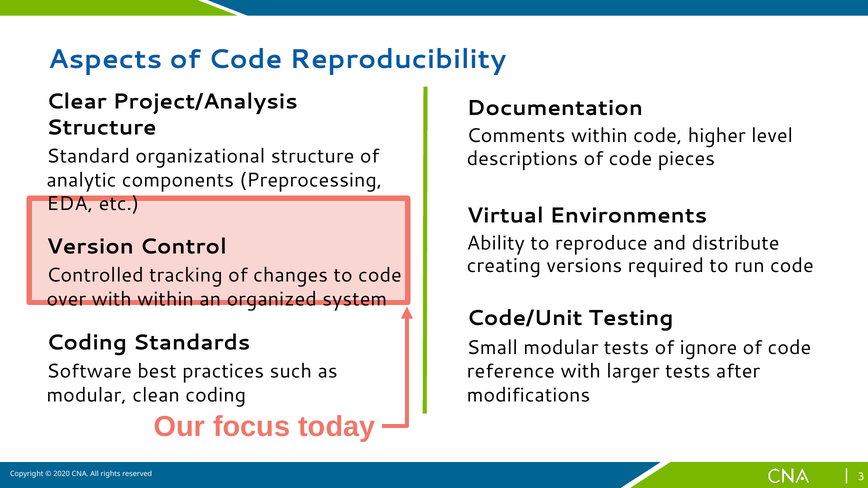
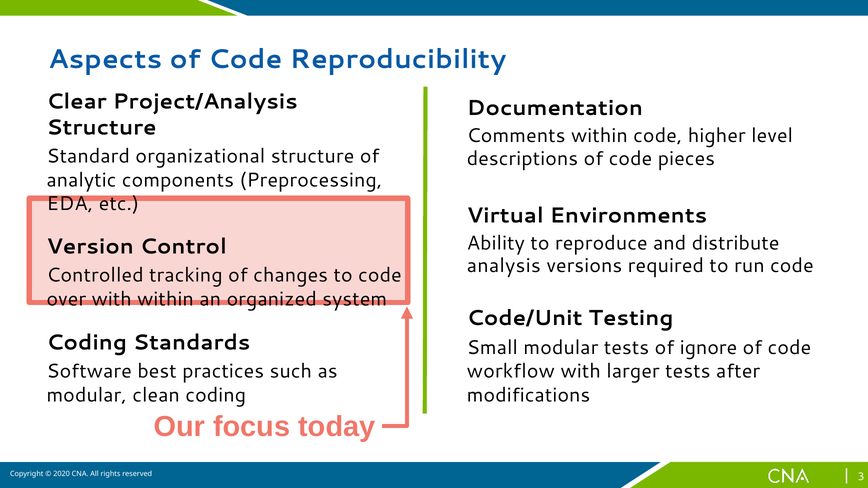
creating: creating -> analysis
reference: reference -> workflow
